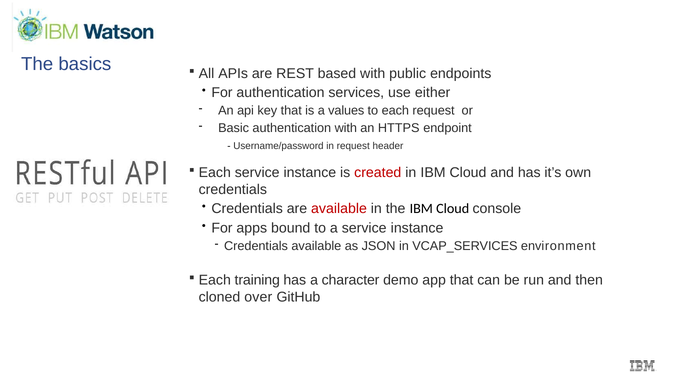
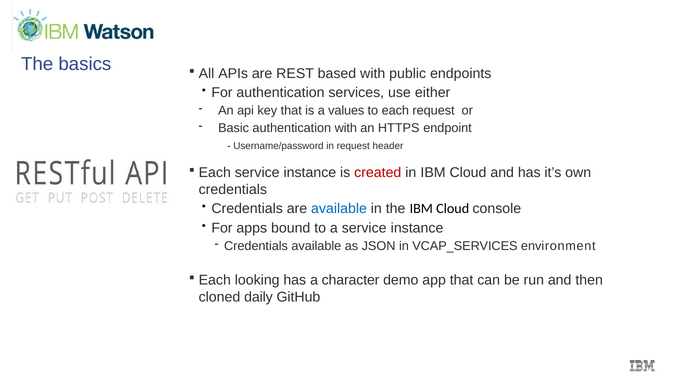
available at (339, 209) colour: red -> blue
training: training -> looking
over: over -> daily
